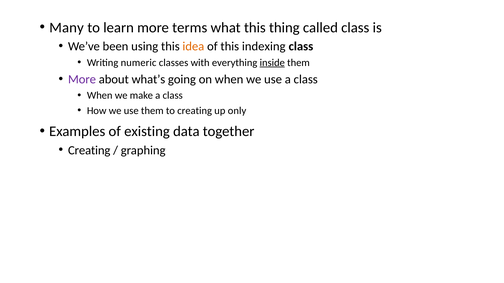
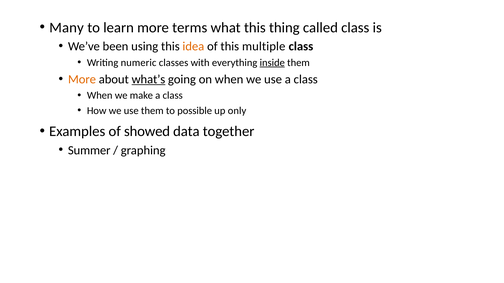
indexing: indexing -> multiple
More at (82, 79) colour: purple -> orange
what’s underline: none -> present
to creating: creating -> possible
existing: existing -> showed
Creating at (89, 150): Creating -> Summer
